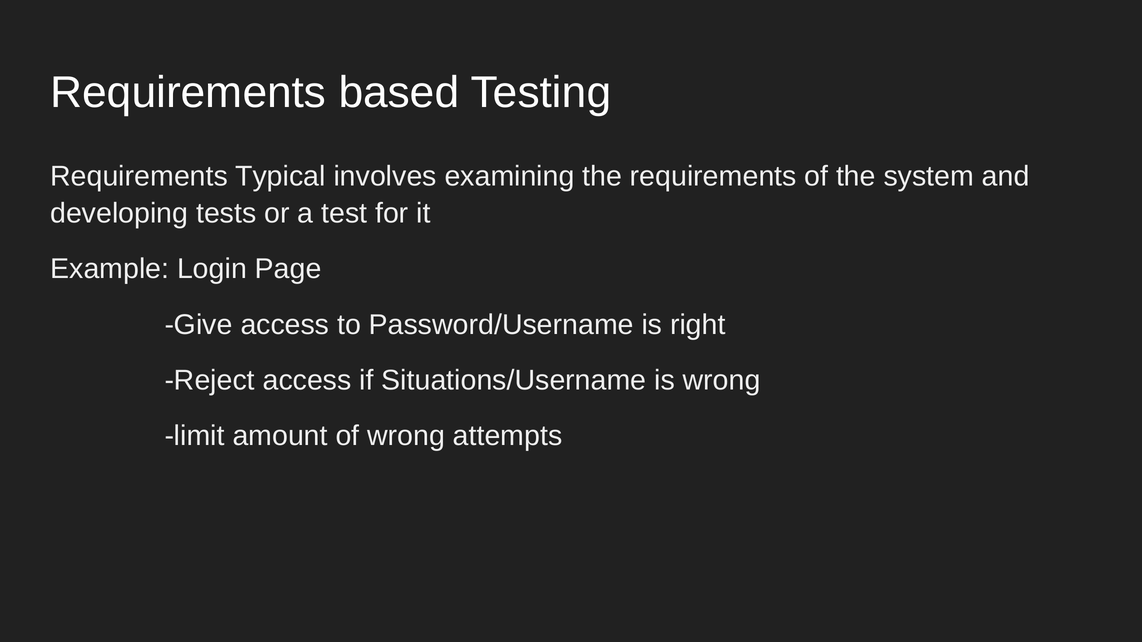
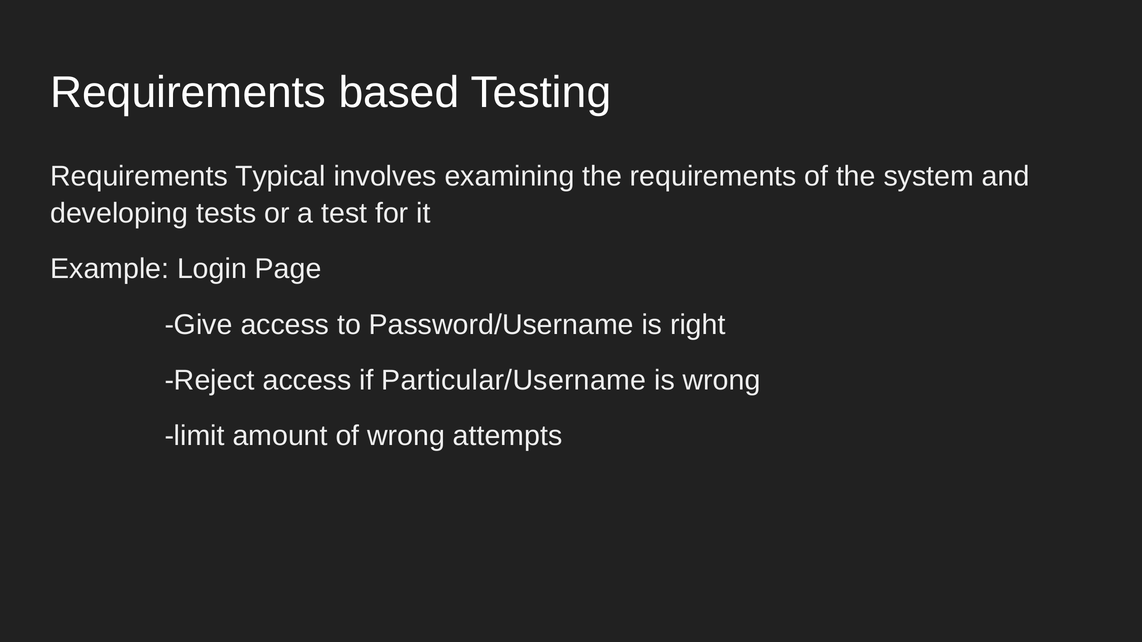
Situations/Username: Situations/Username -> Particular/Username
